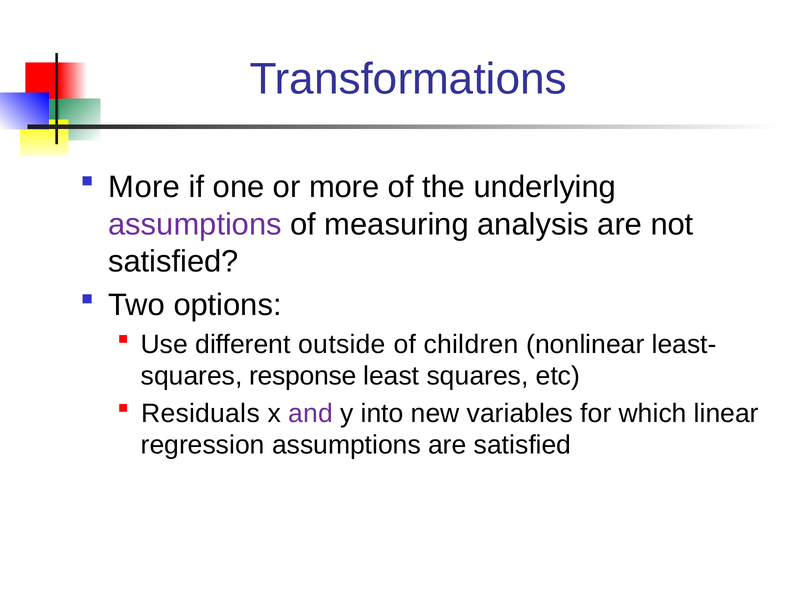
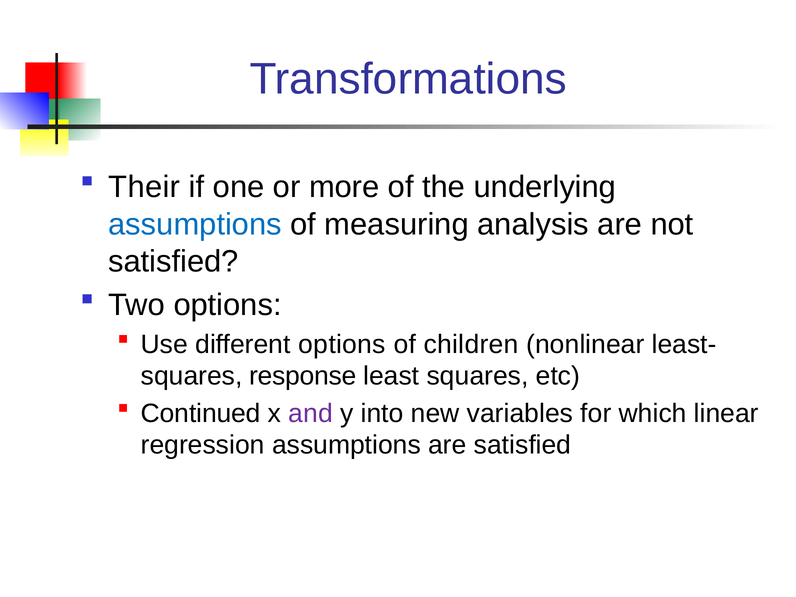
More at (144, 187): More -> Their
assumptions at (195, 224) colour: purple -> blue
different outside: outside -> options
Residuals: Residuals -> Continued
